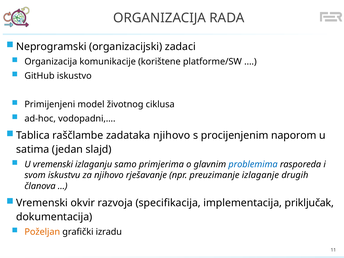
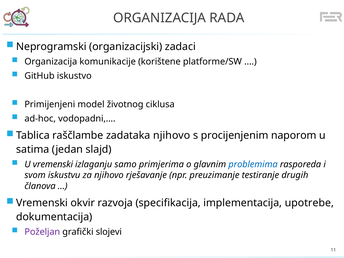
izlaganje: izlaganje -> testiranje
priključak: priključak -> upotrebe
Poželjan colour: orange -> purple
izradu: izradu -> slojevi
